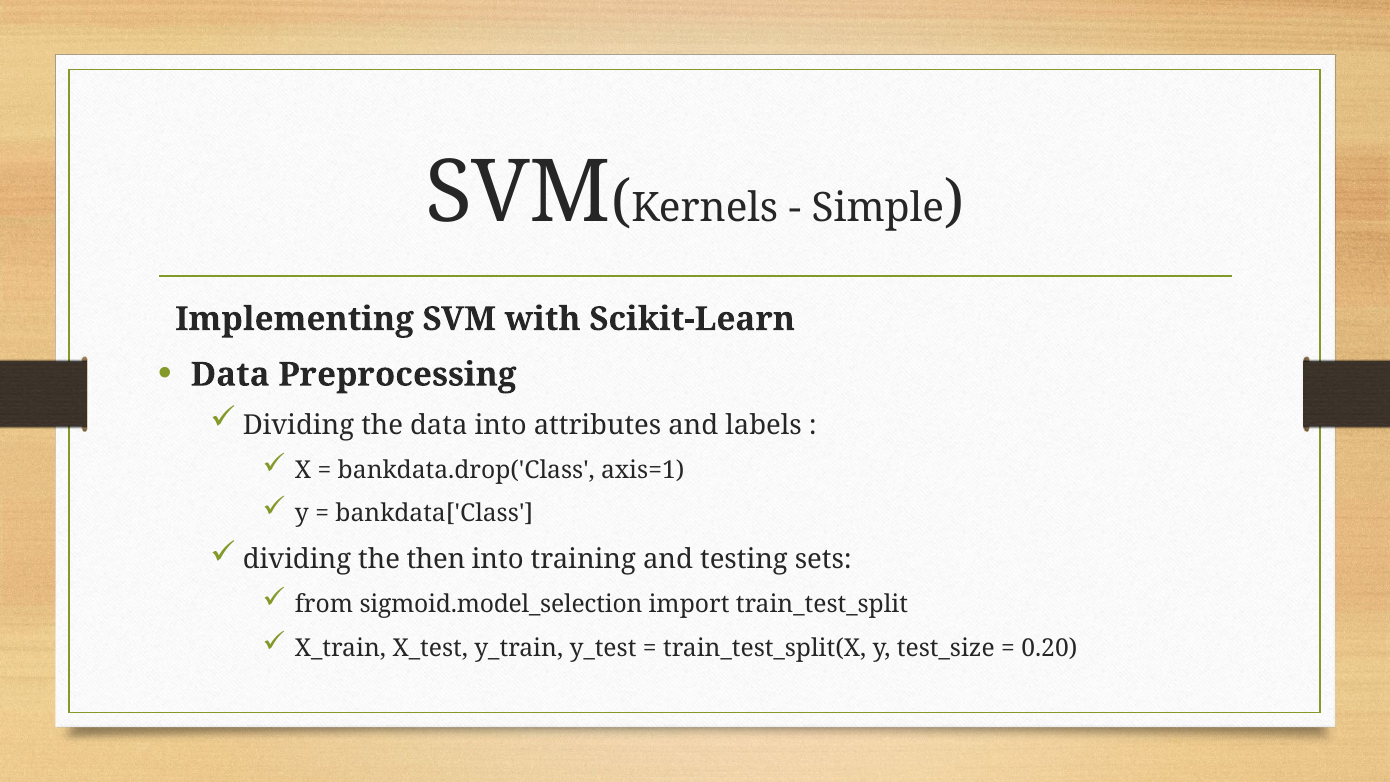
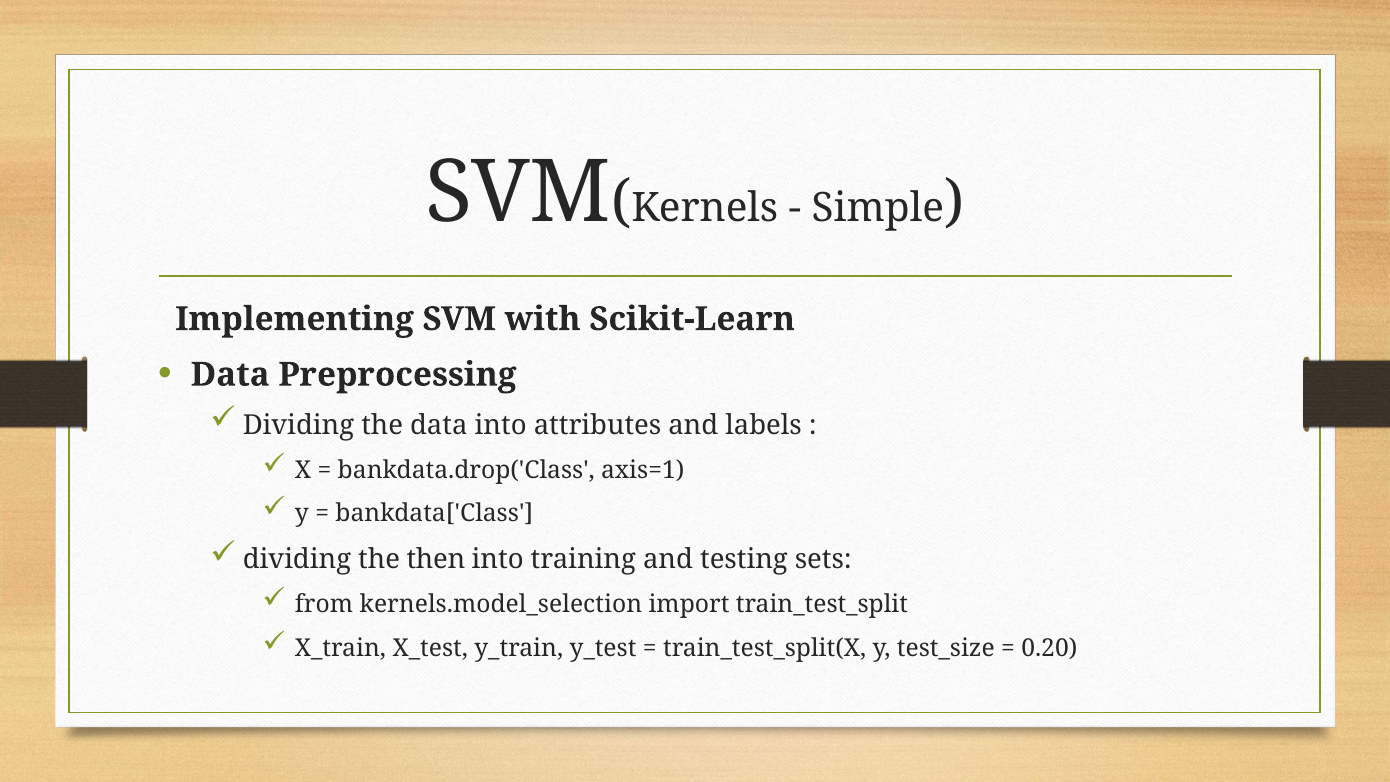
sigmoid.model_selection: sigmoid.model_selection -> kernels.model_selection
